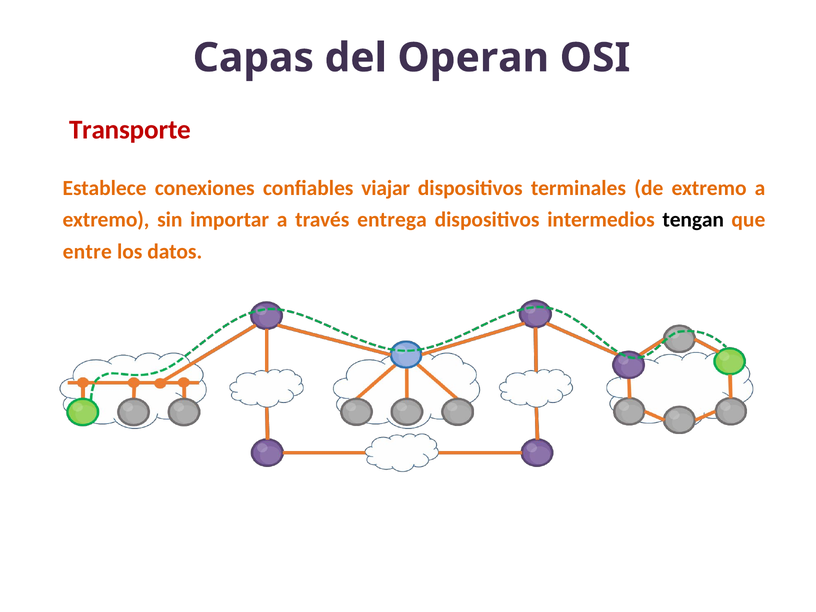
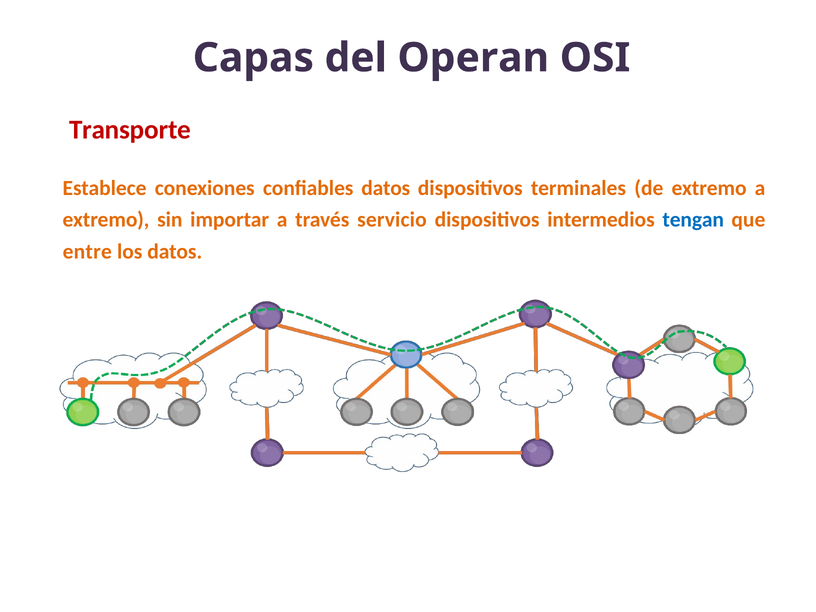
confiables viajar: viajar -> datos
entrega: entrega -> servicio
tengan colour: black -> blue
